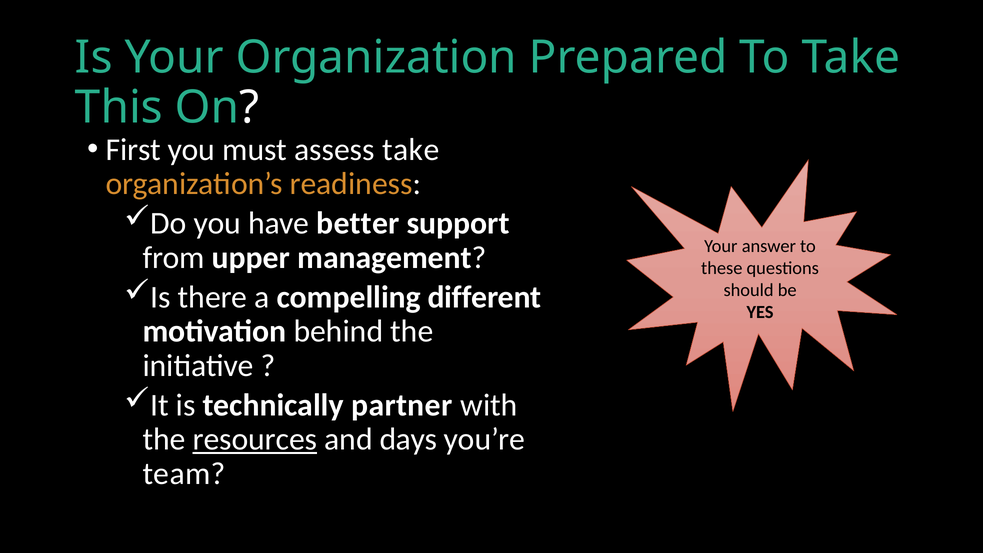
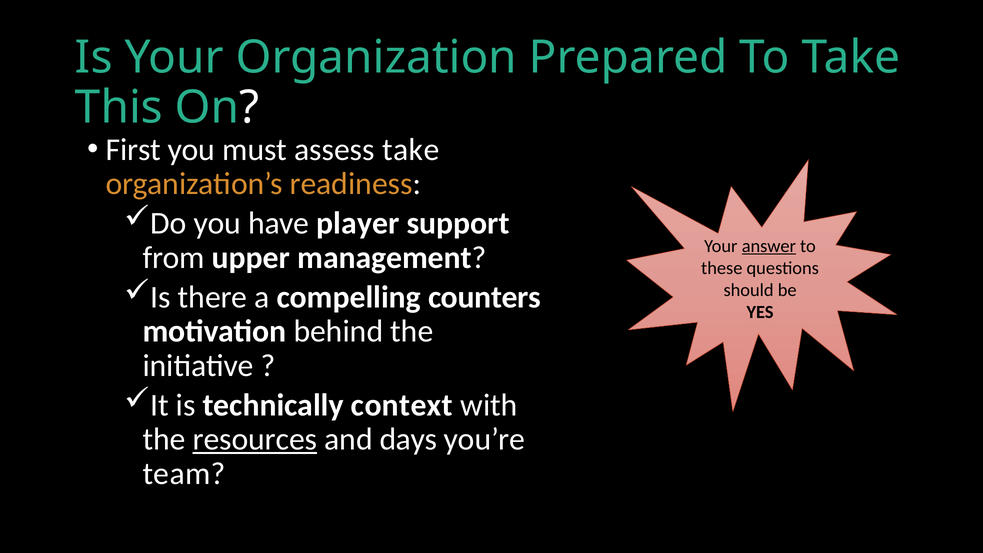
better: better -> player
answer underline: none -> present
different: different -> counters
partner: partner -> context
